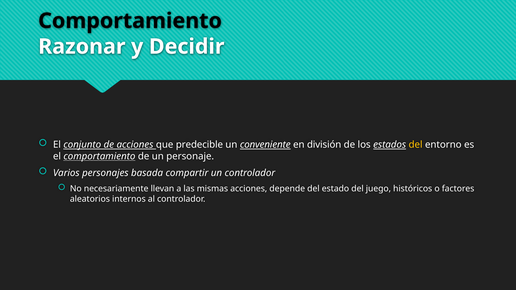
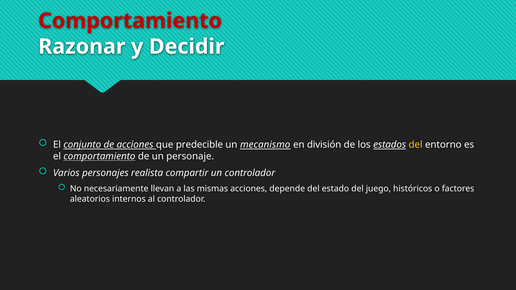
Comportamiento at (130, 21) colour: black -> red
conveniente: conveniente -> mecanismo
basada: basada -> realista
